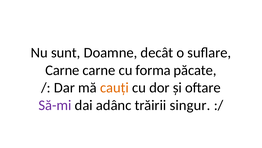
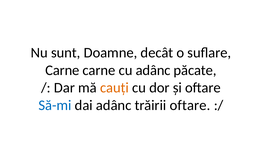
cu forma: forma -> adânc
Să-mi colour: purple -> blue
trăirii singur: singur -> oftare
